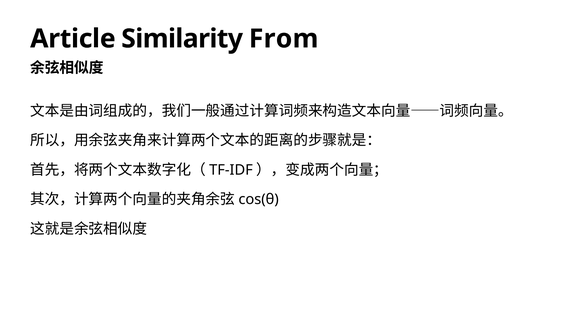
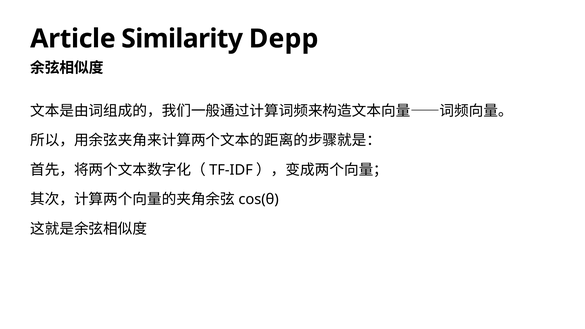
From: From -> Depp
